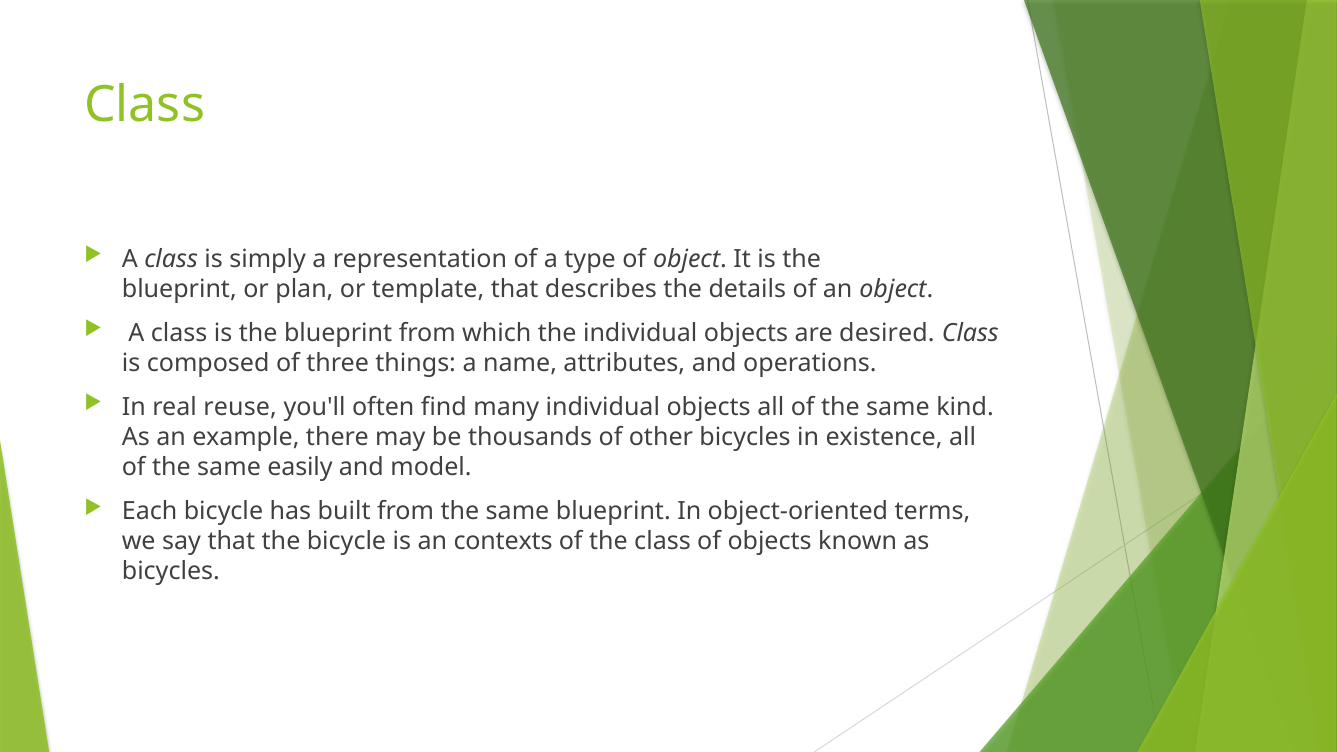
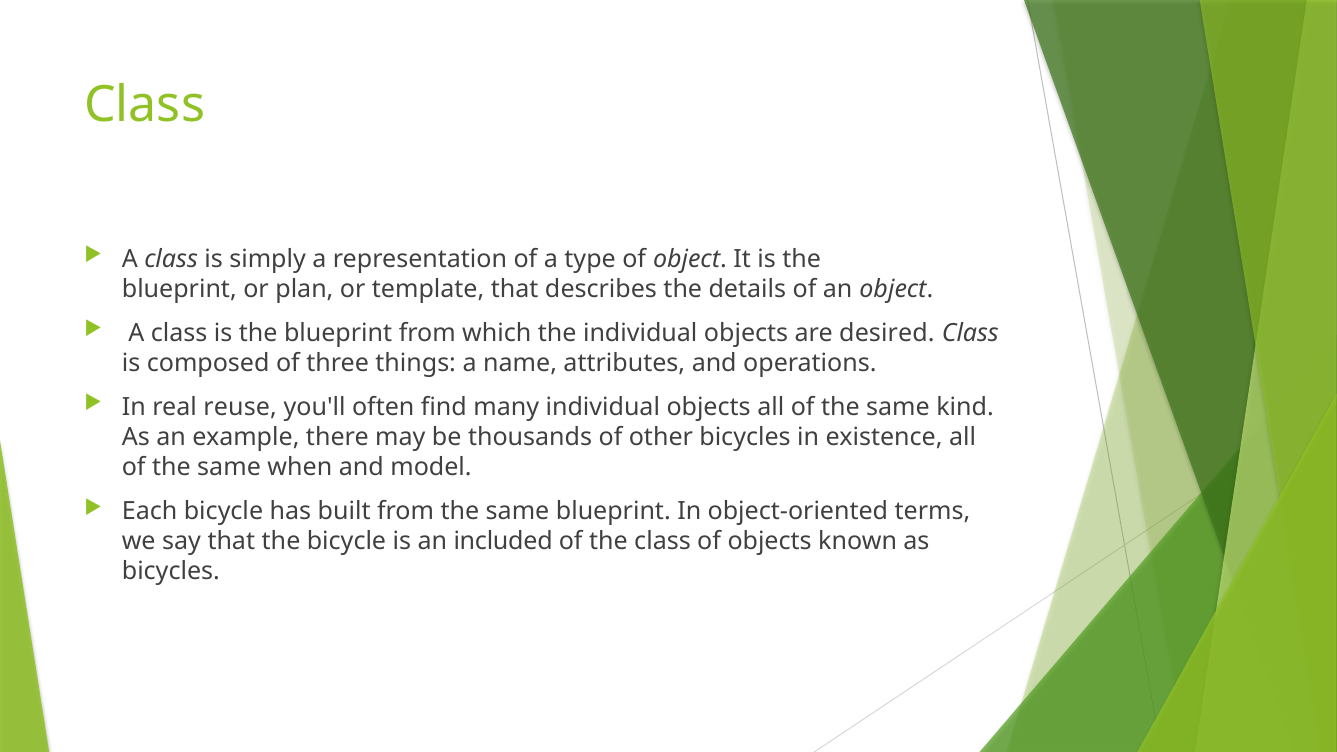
easily: easily -> when
contexts: contexts -> included
